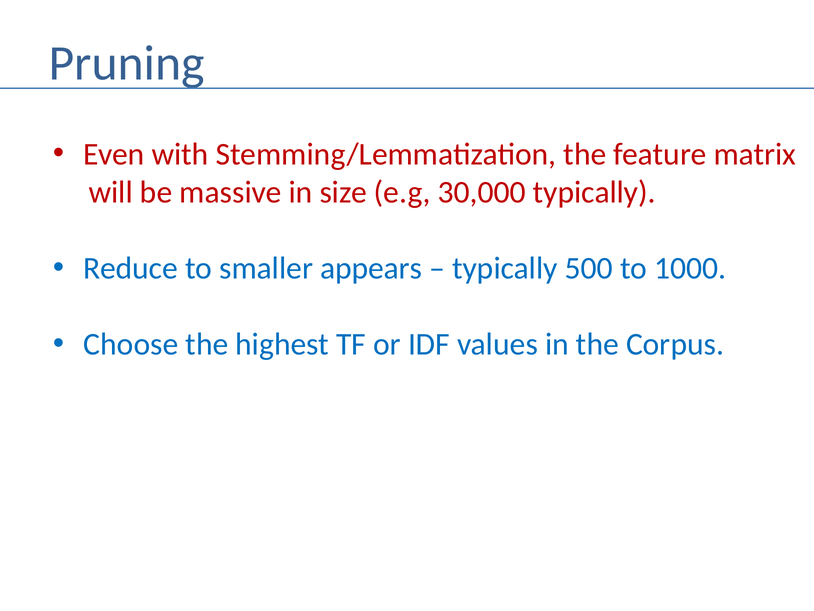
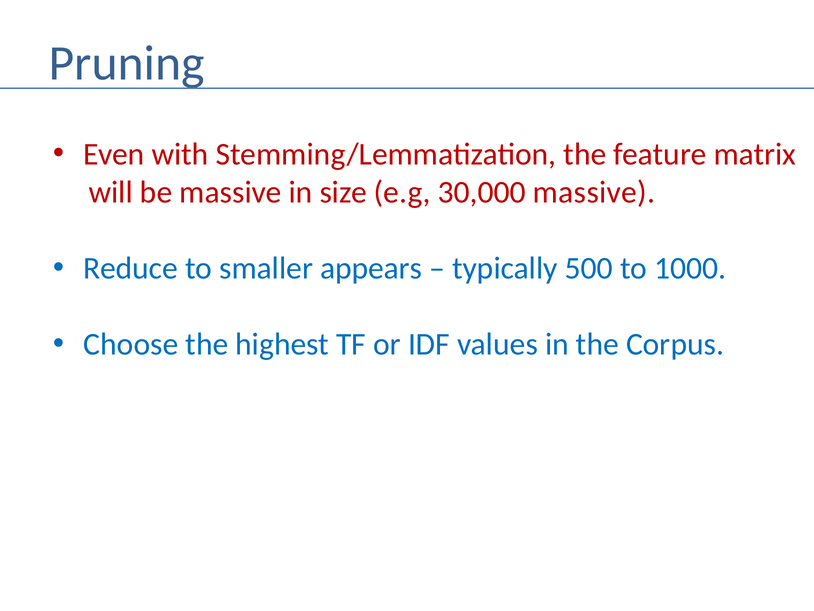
30,000 typically: typically -> massive
